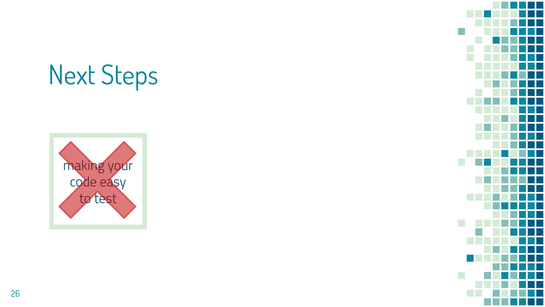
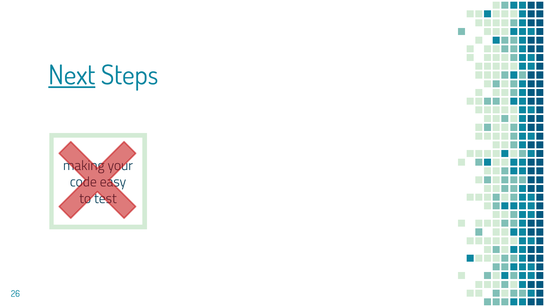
Next underline: none -> present
